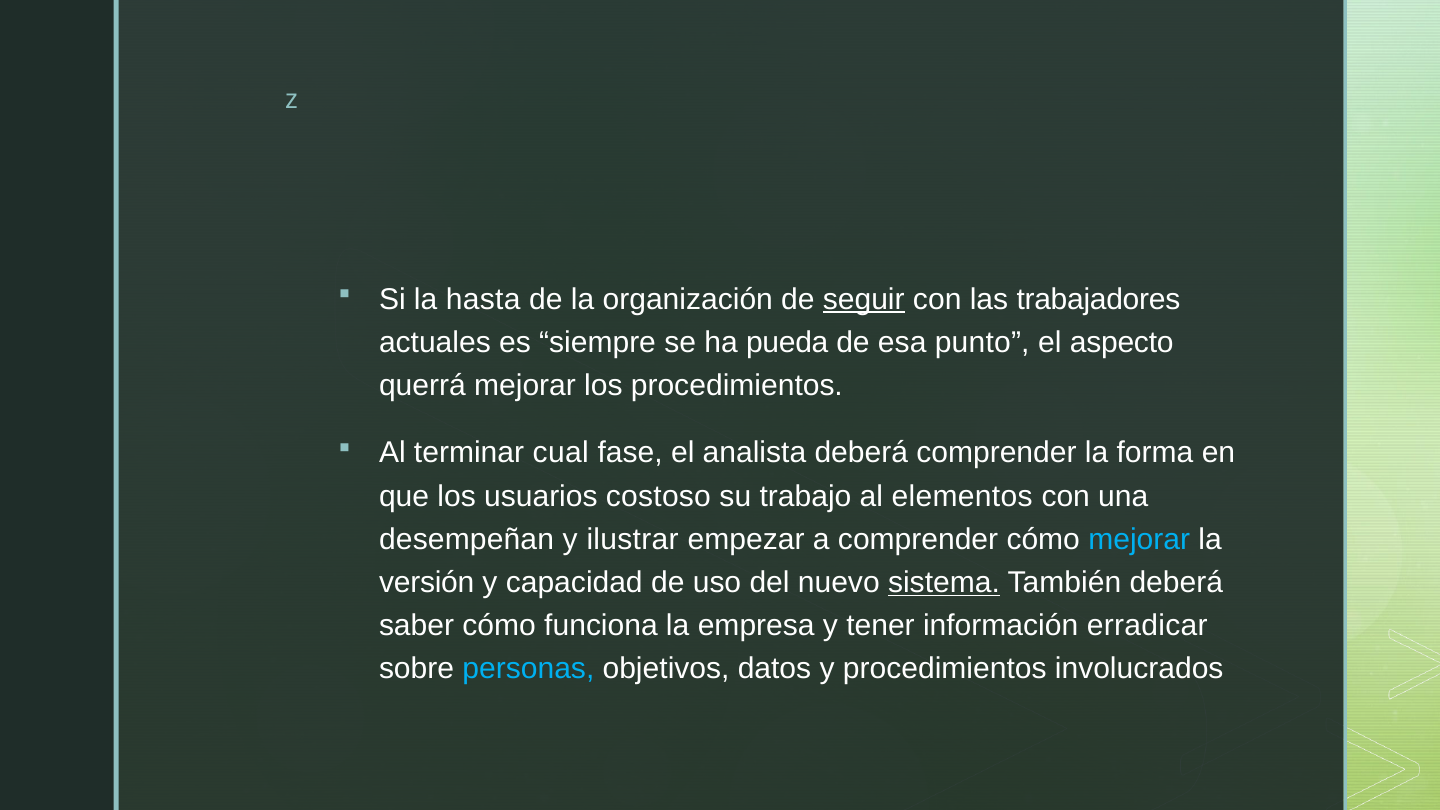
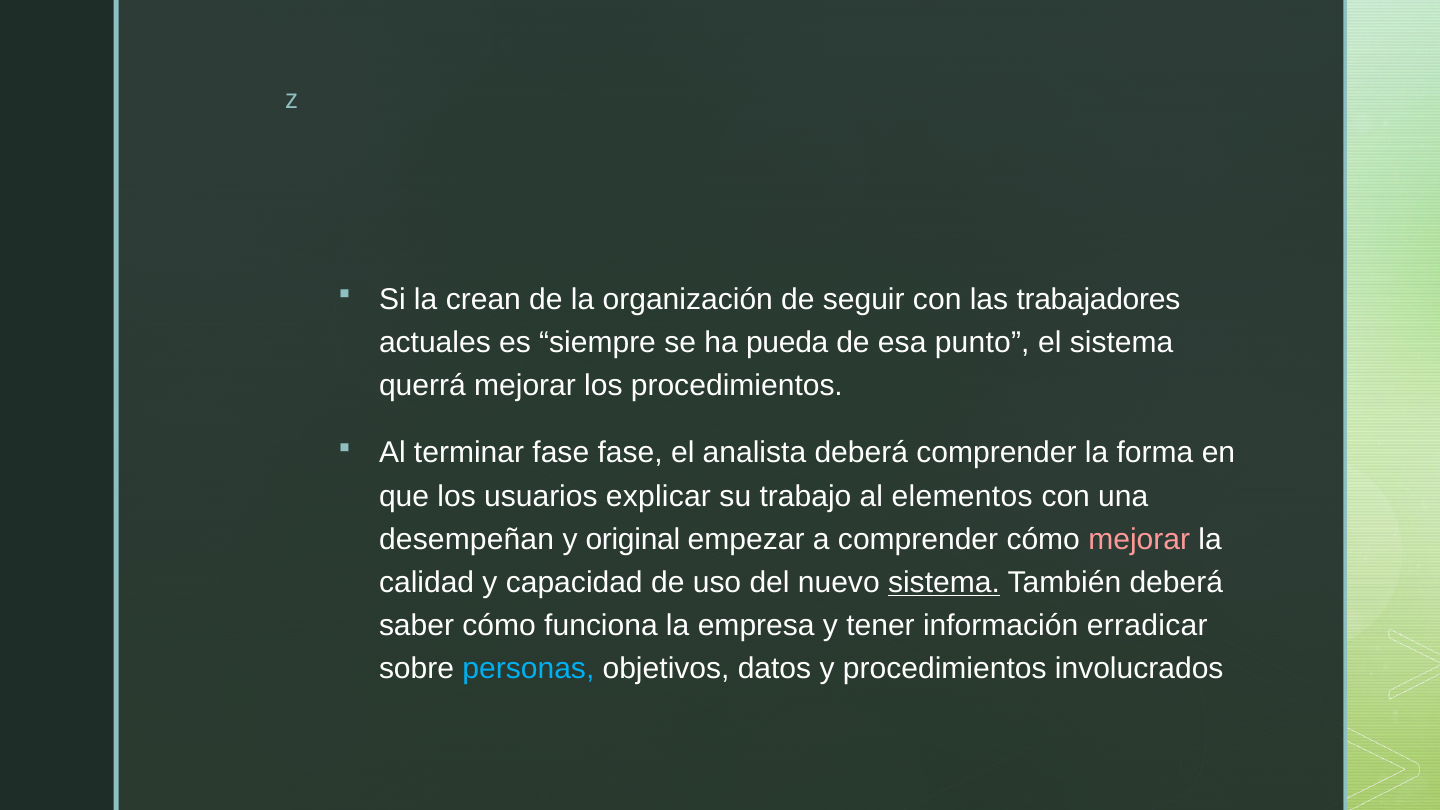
hasta: hasta -> crean
seguir underline: present -> none
el aspecto: aspecto -> sistema
terminar cual: cual -> fase
costoso: costoso -> explicar
ilustrar: ilustrar -> original
mejorar at (1139, 539) colour: light blue -> pink
versión: versión -> calidad
